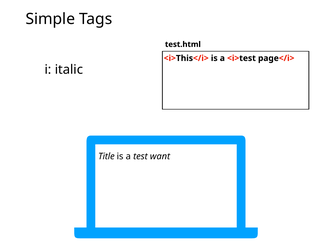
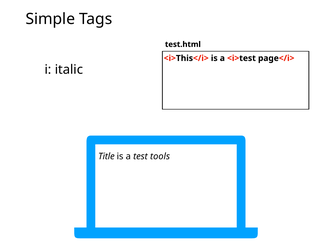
want: want -> tools
